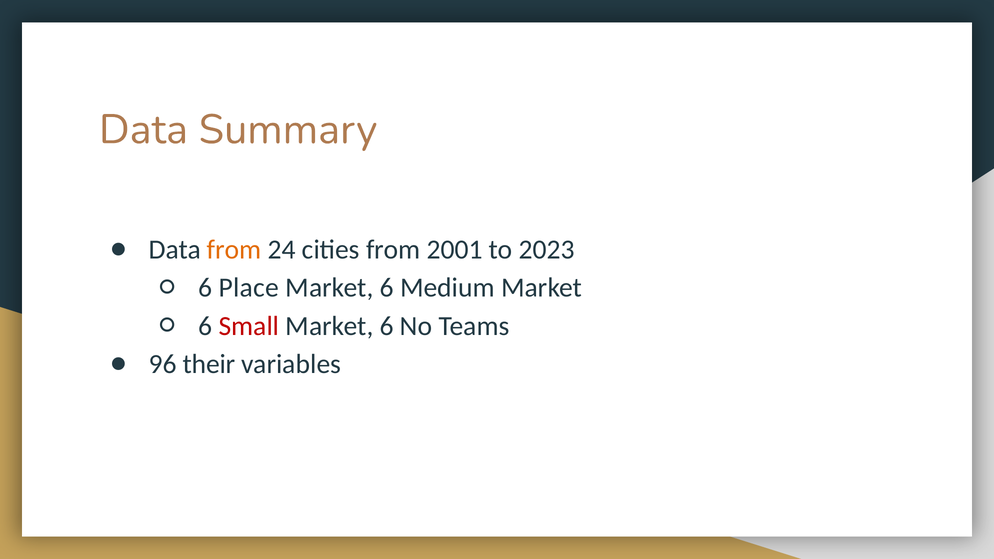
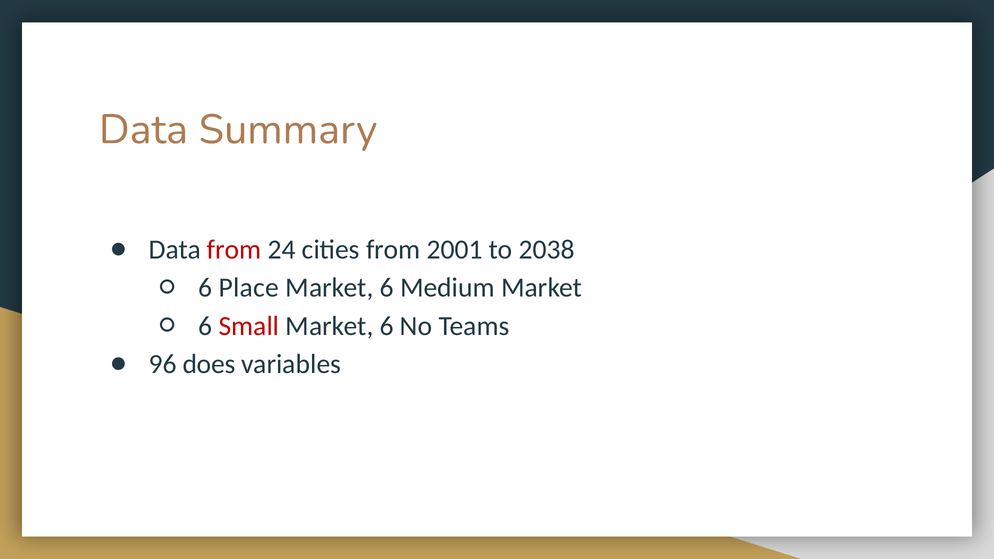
from at (234, 250) colour: orange -> red
2023: 2023 -> 2038
their: their -> does
